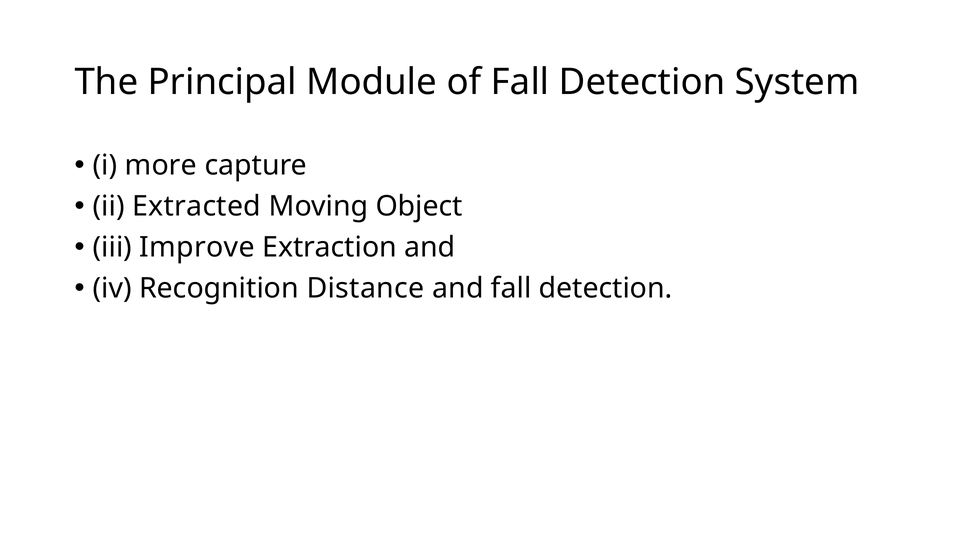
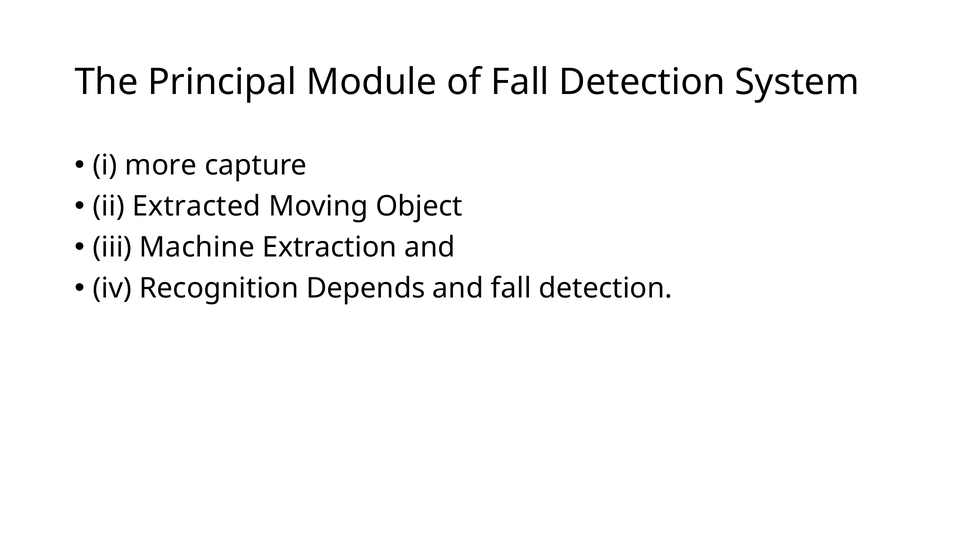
Improve: Improve -> Machine
Distance: Distance -> Depends
